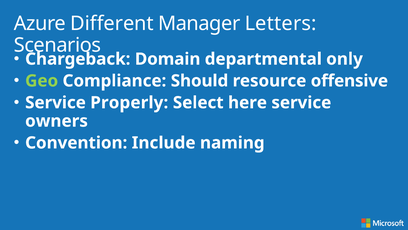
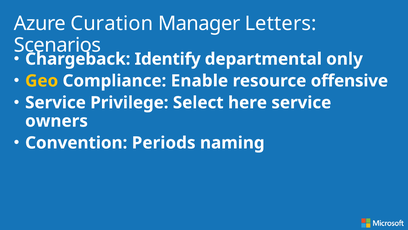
Different: Different -> Curation
Domain: Domain -> Identify
Geo colour: light green -> yellow
Should: Should -> Enable
Properly: Properly -> Privilege
Include: Include -> Periods
